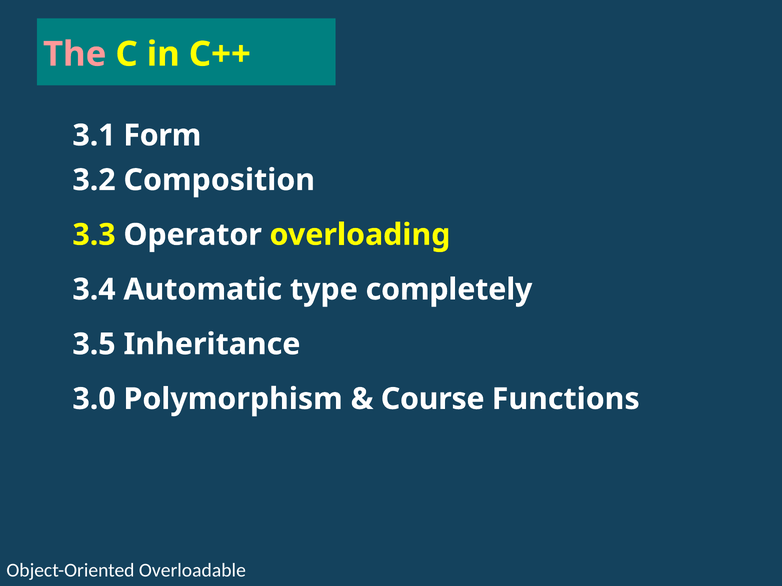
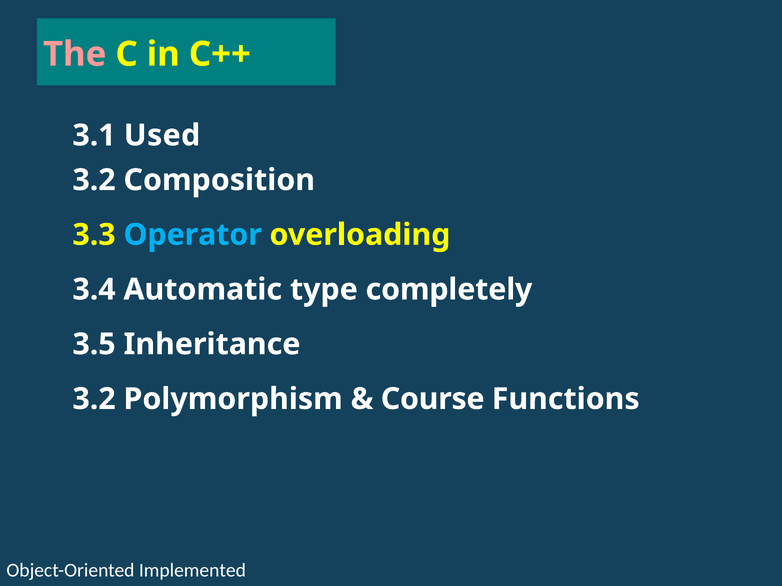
Form: Form -> Used
Operator colour: white -> light blue
3.0 at (94, 399): 3.0 -> 3.2
Overloadable: Overloadable -> Implemented
